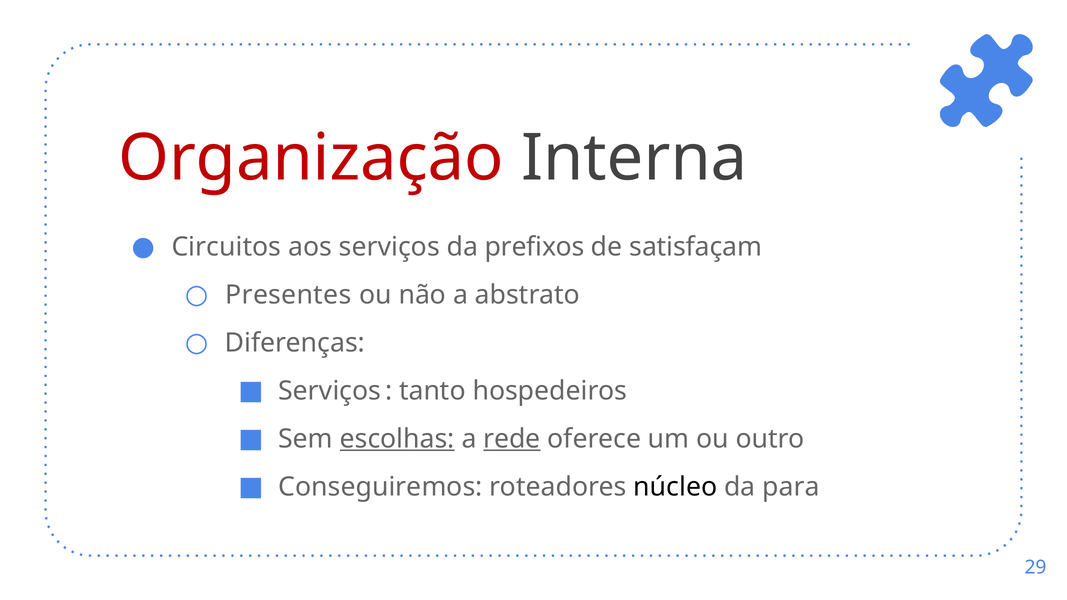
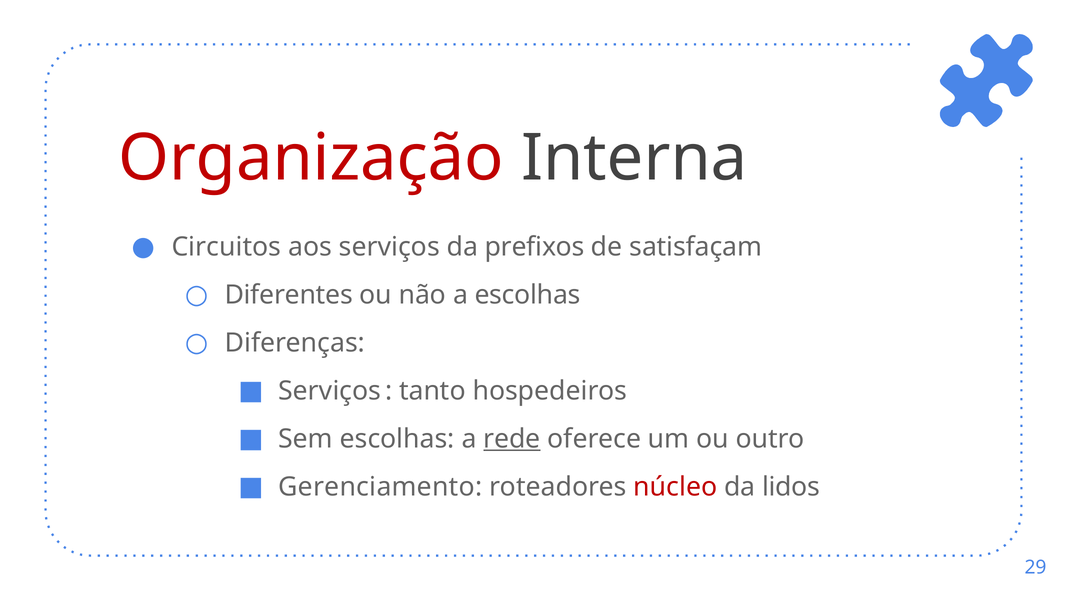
Presentes: Presentes -> Diferentes
a abstrato: abstrato -> escolhas
escolhas at (397, 439) underline: present -> none
Conseguiremos: Conseguiremos -> Gerenciamento
núcleo colour: black -> red
para: para -> lidos
